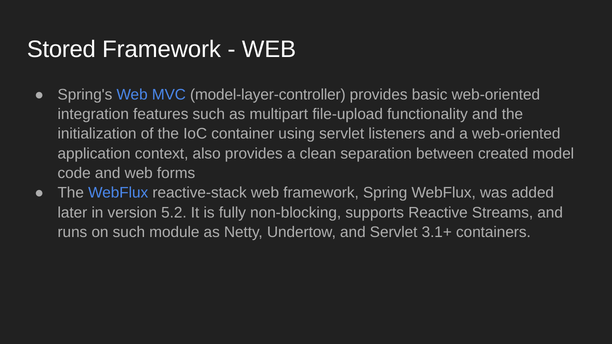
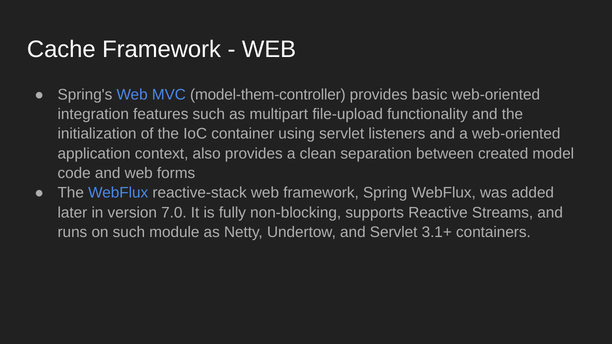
Stored: Stored -> Cache
model-layer-controller: model-layer-controller -> model-them-controller
5.2: 5.2 -> 7.0
